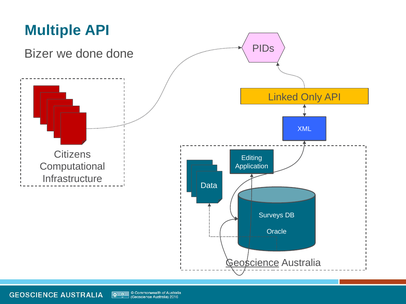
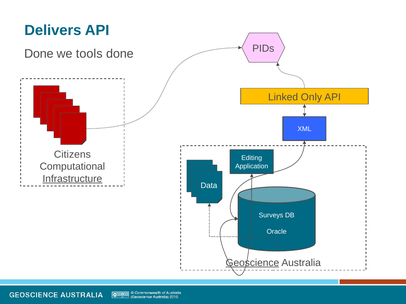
Multiple: Multiple -> Delivers
Bizer at (39, 54): Bizer -> Done
we done: done -> tools
Infrastructure underline: none -> present
